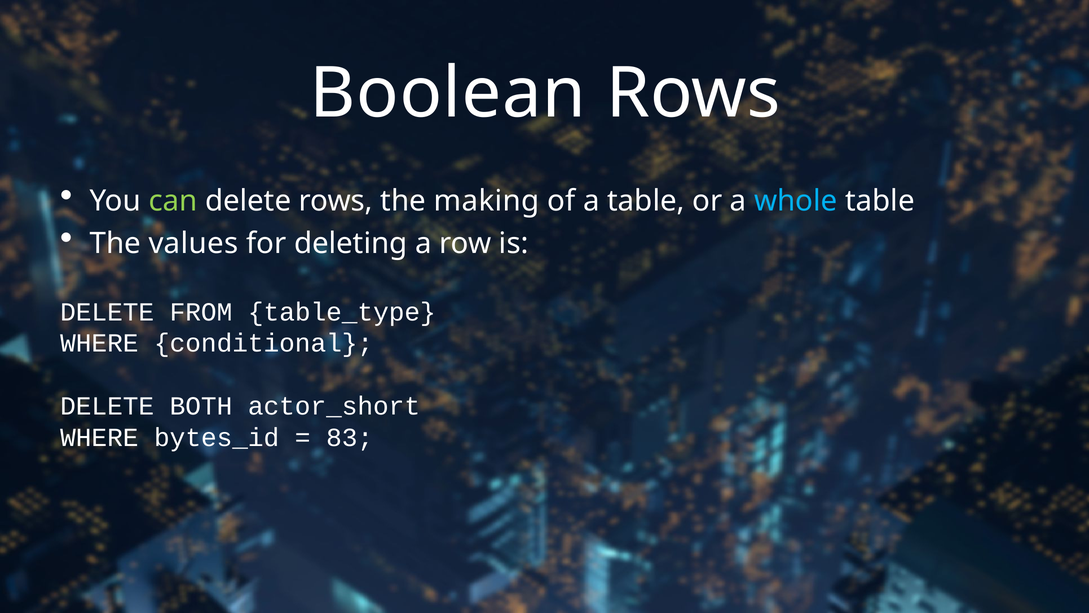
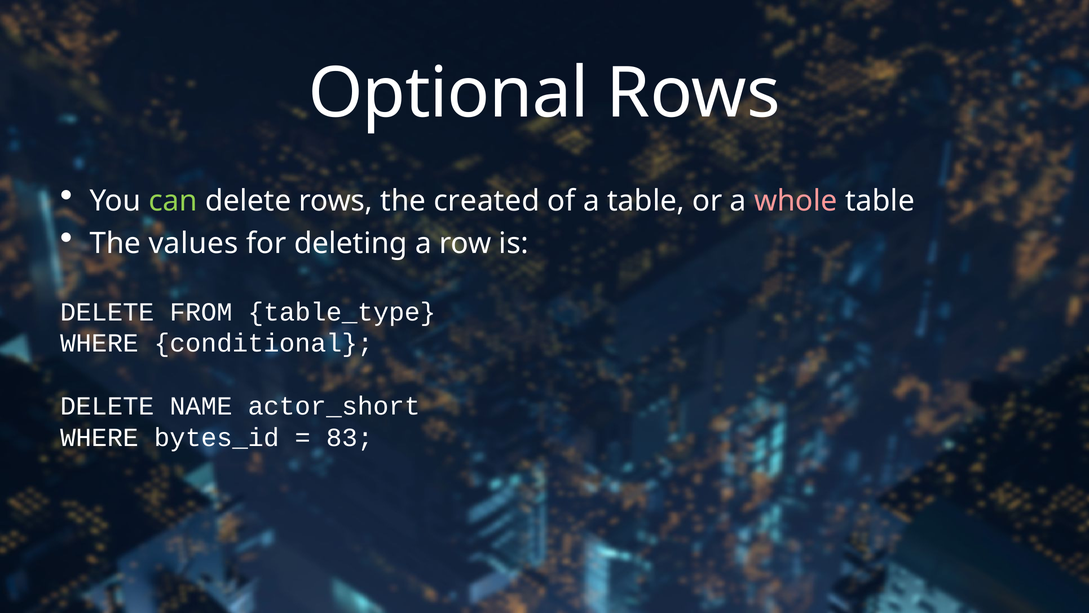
Boolean: Boolean -> Optional
making: making -> created
whole colour: light blue -> pink
BOTH: BOTH -> NAME
